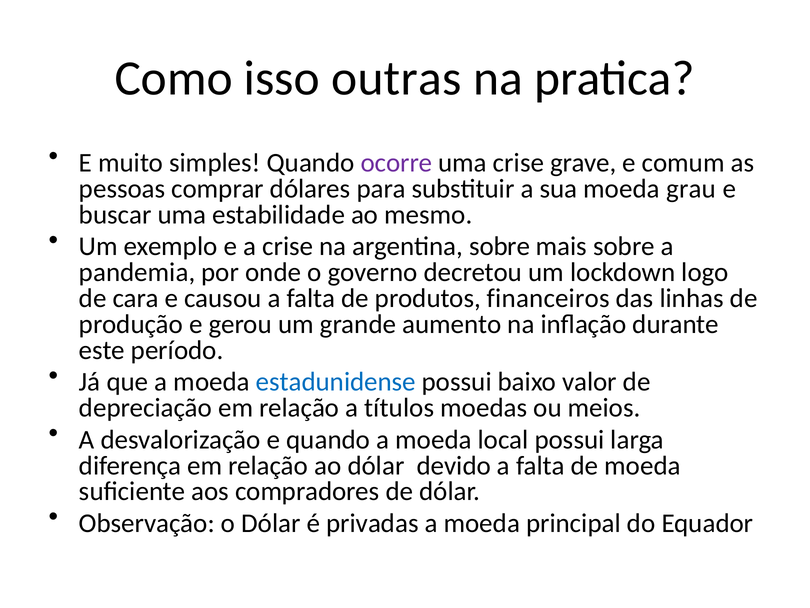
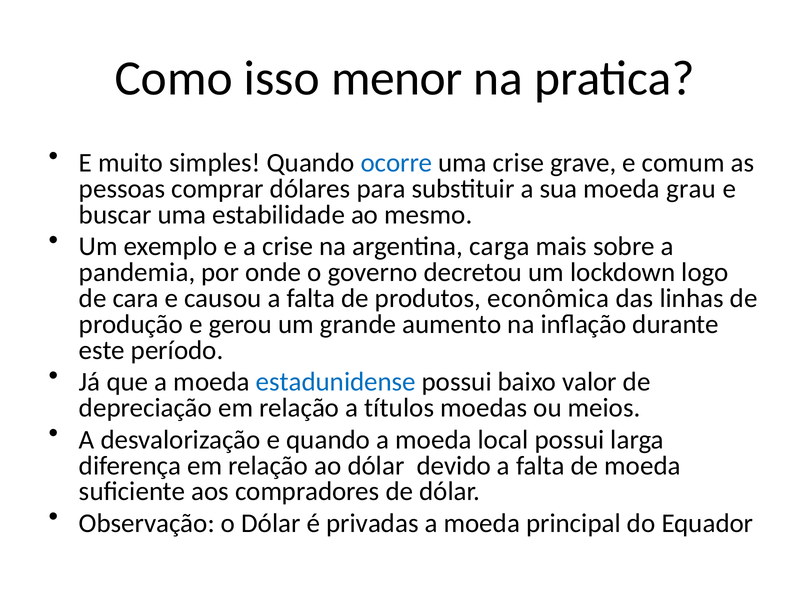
outras: outras -> menor
ocorre colour: purple -> blue
argentina sobre: sobre -> carga
financeiros: financeiros -> econômica
